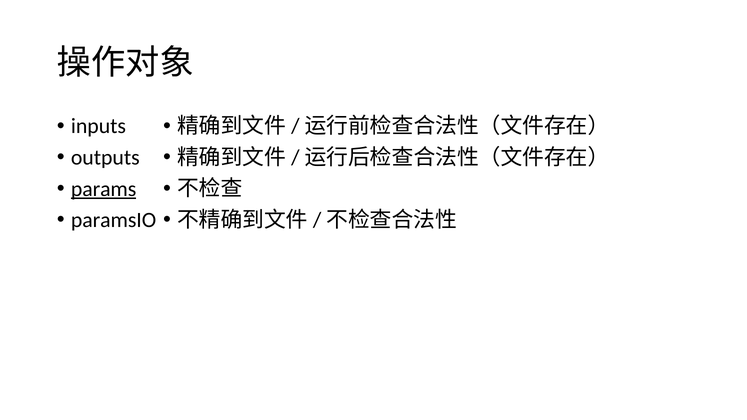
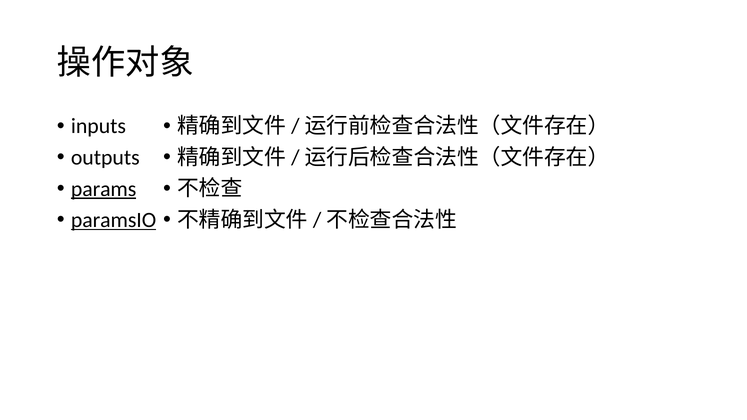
paramsIO underline: none -> present
